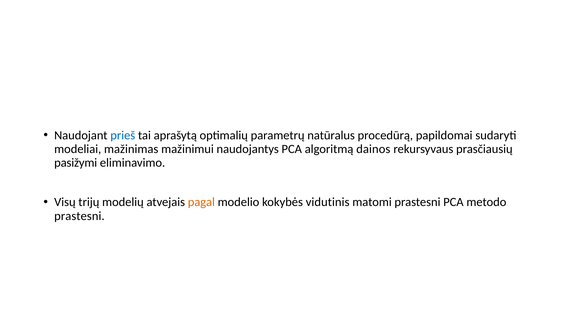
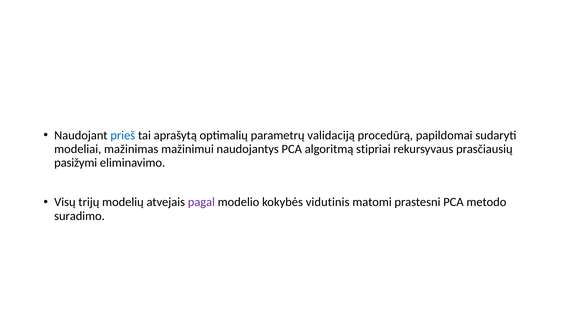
natūralus: natūralus -> validaciją
dainos: dainos -> stipriai
pagal colour: orange -> purple
prastesni at (79, 216): prastesni -> suradimo
